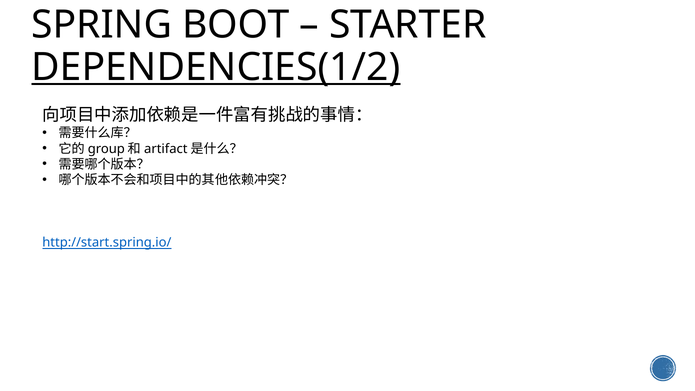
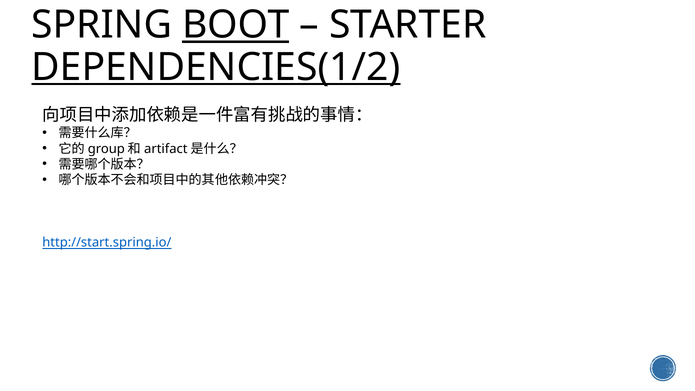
BOOT underline: none -> present
